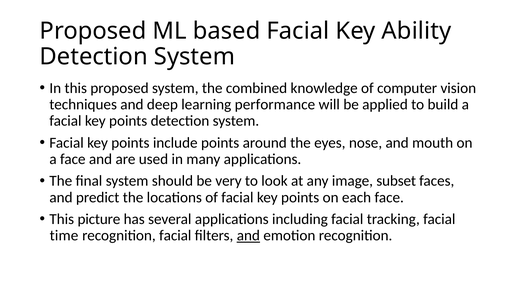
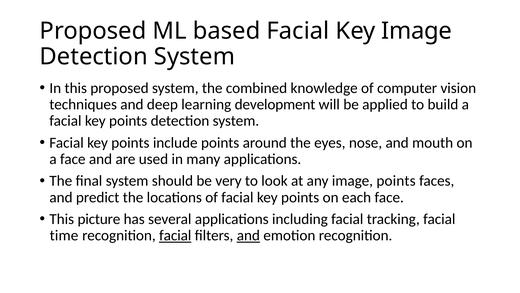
Key Ability: Ability -> Image
performance: performance -> development
image subset: subset -> points
facial at (175, 235) underline: none -> present
